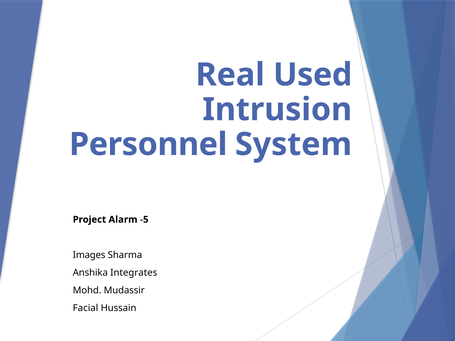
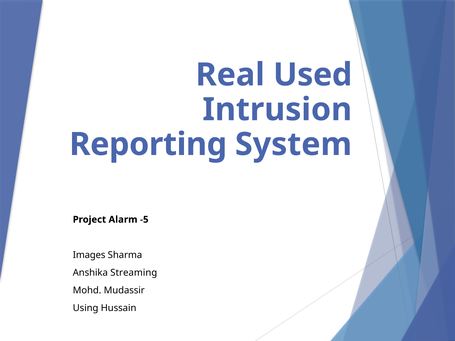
Personnel: Personnel -> Reporting
Integrates: Integrates -> Streaming
Facial: Facial -> Using
